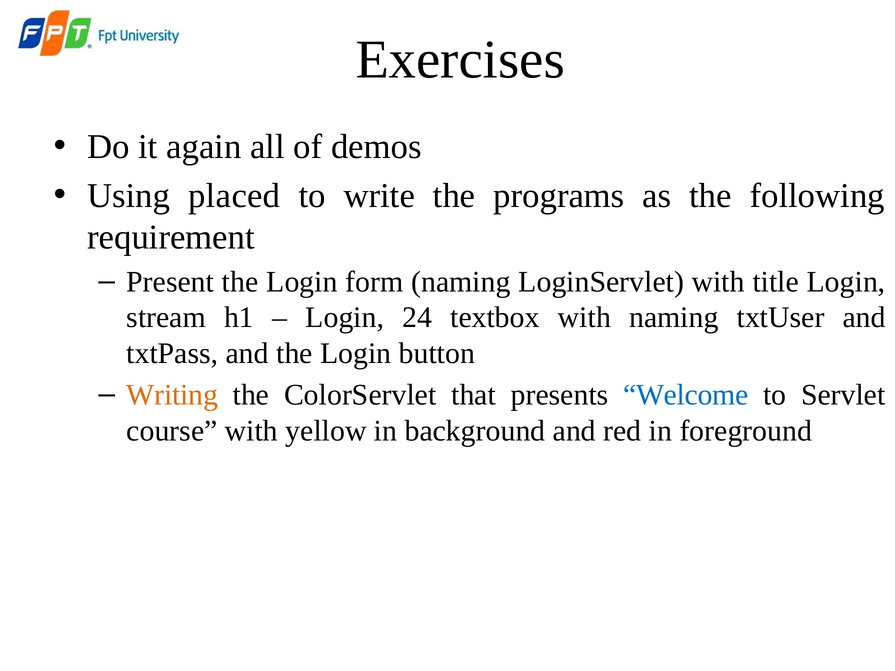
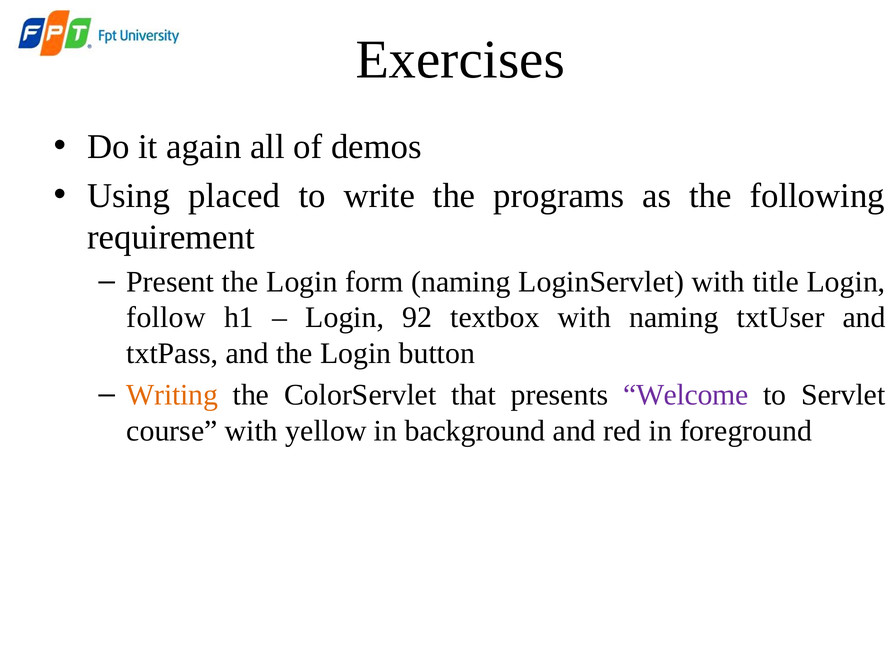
stream: stream -> follow
24: 24 -> 92
Welcome colour: blue -> purple
